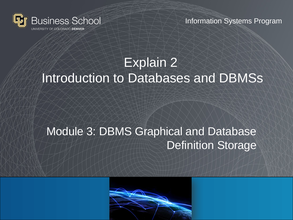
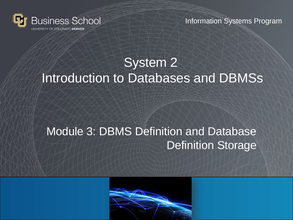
Explain: Explain -> System
DBMS Graphical: Graphical -> Definition
